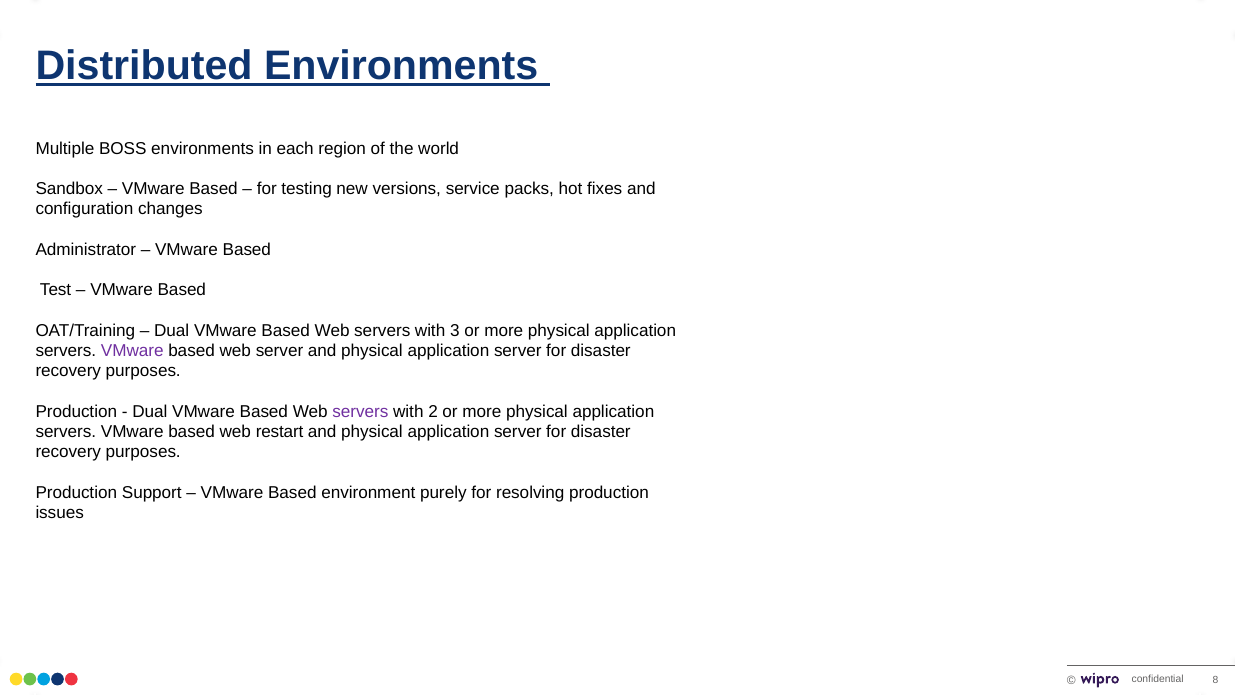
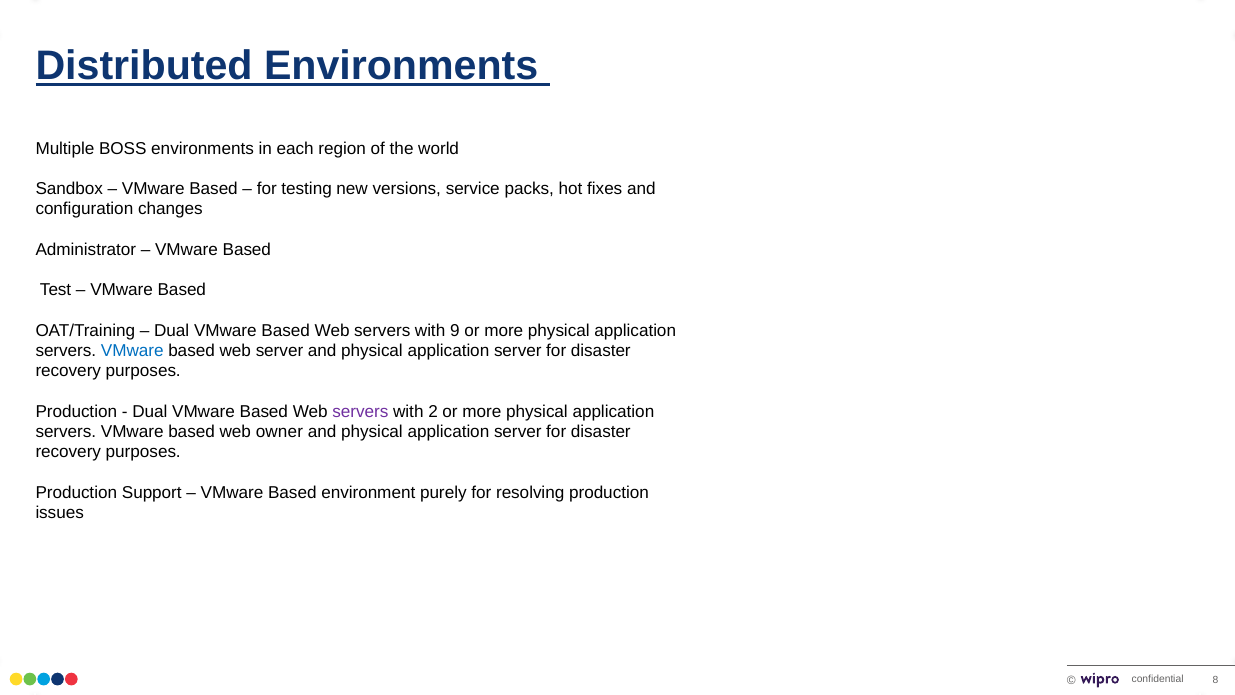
3: 3 -> 9
VMware at (132, 351) colour: purple -> blue
restart: restart -> owner
